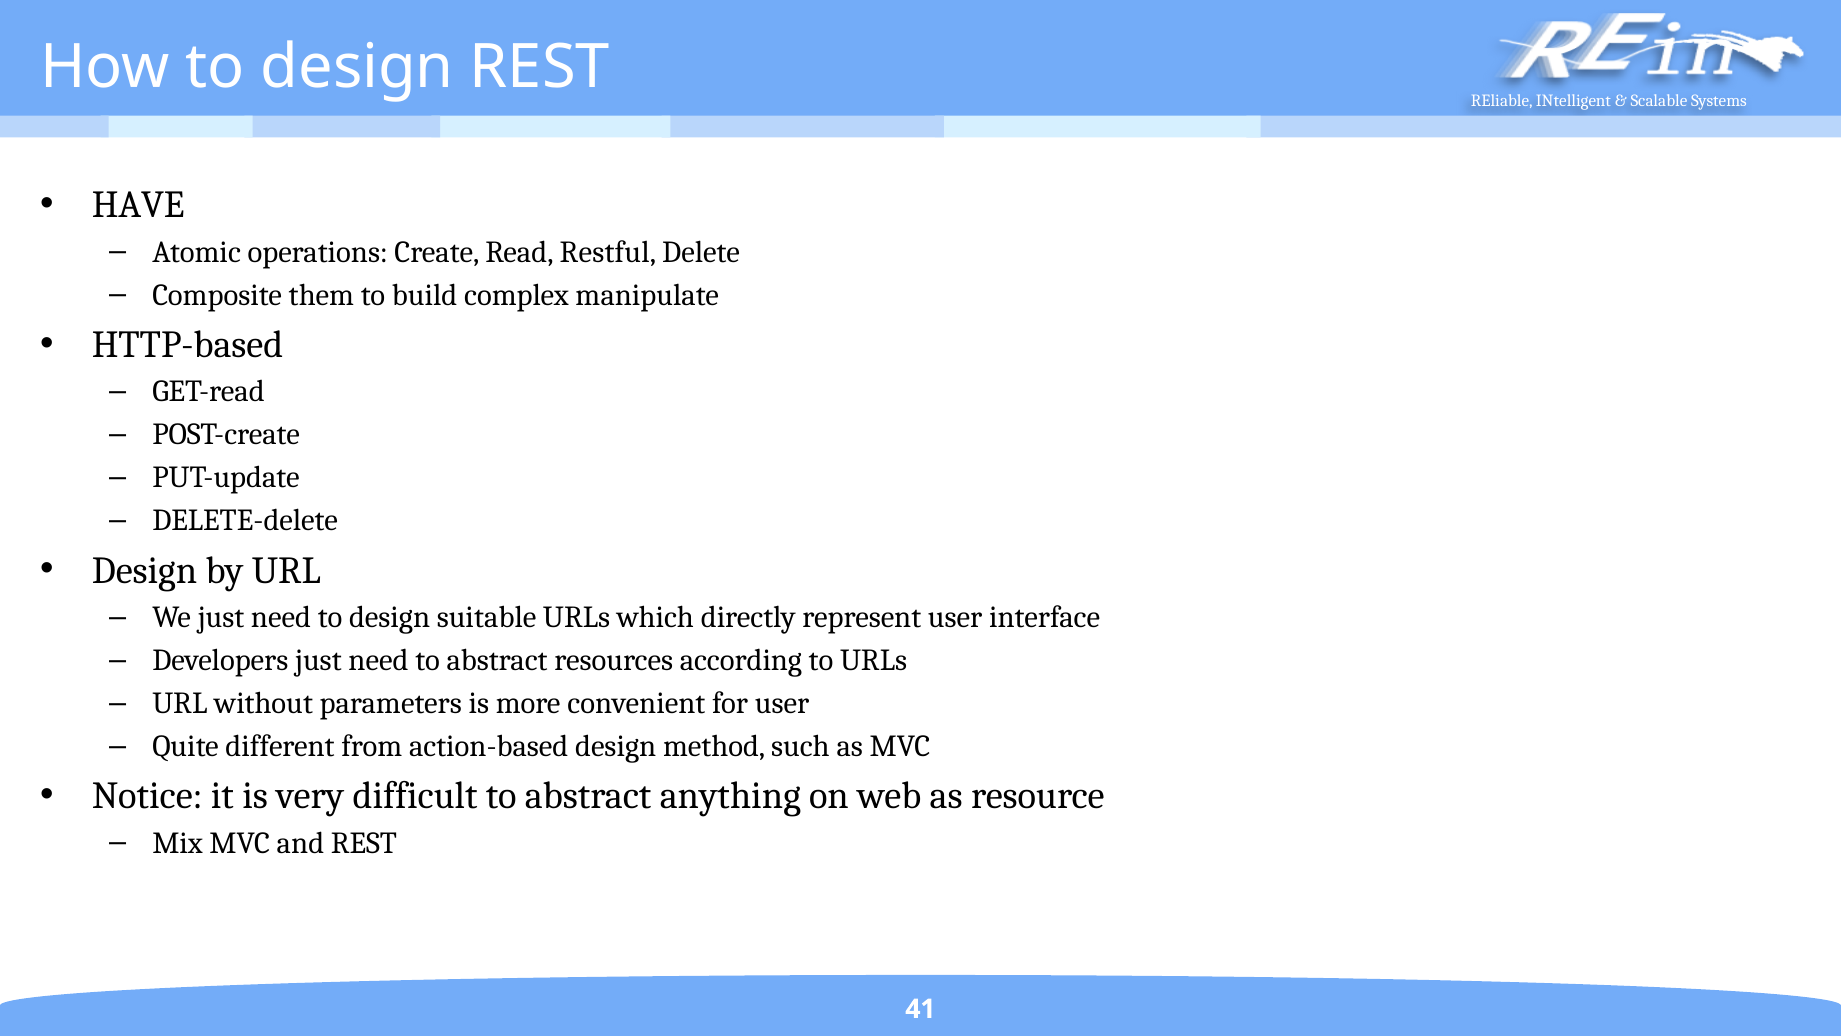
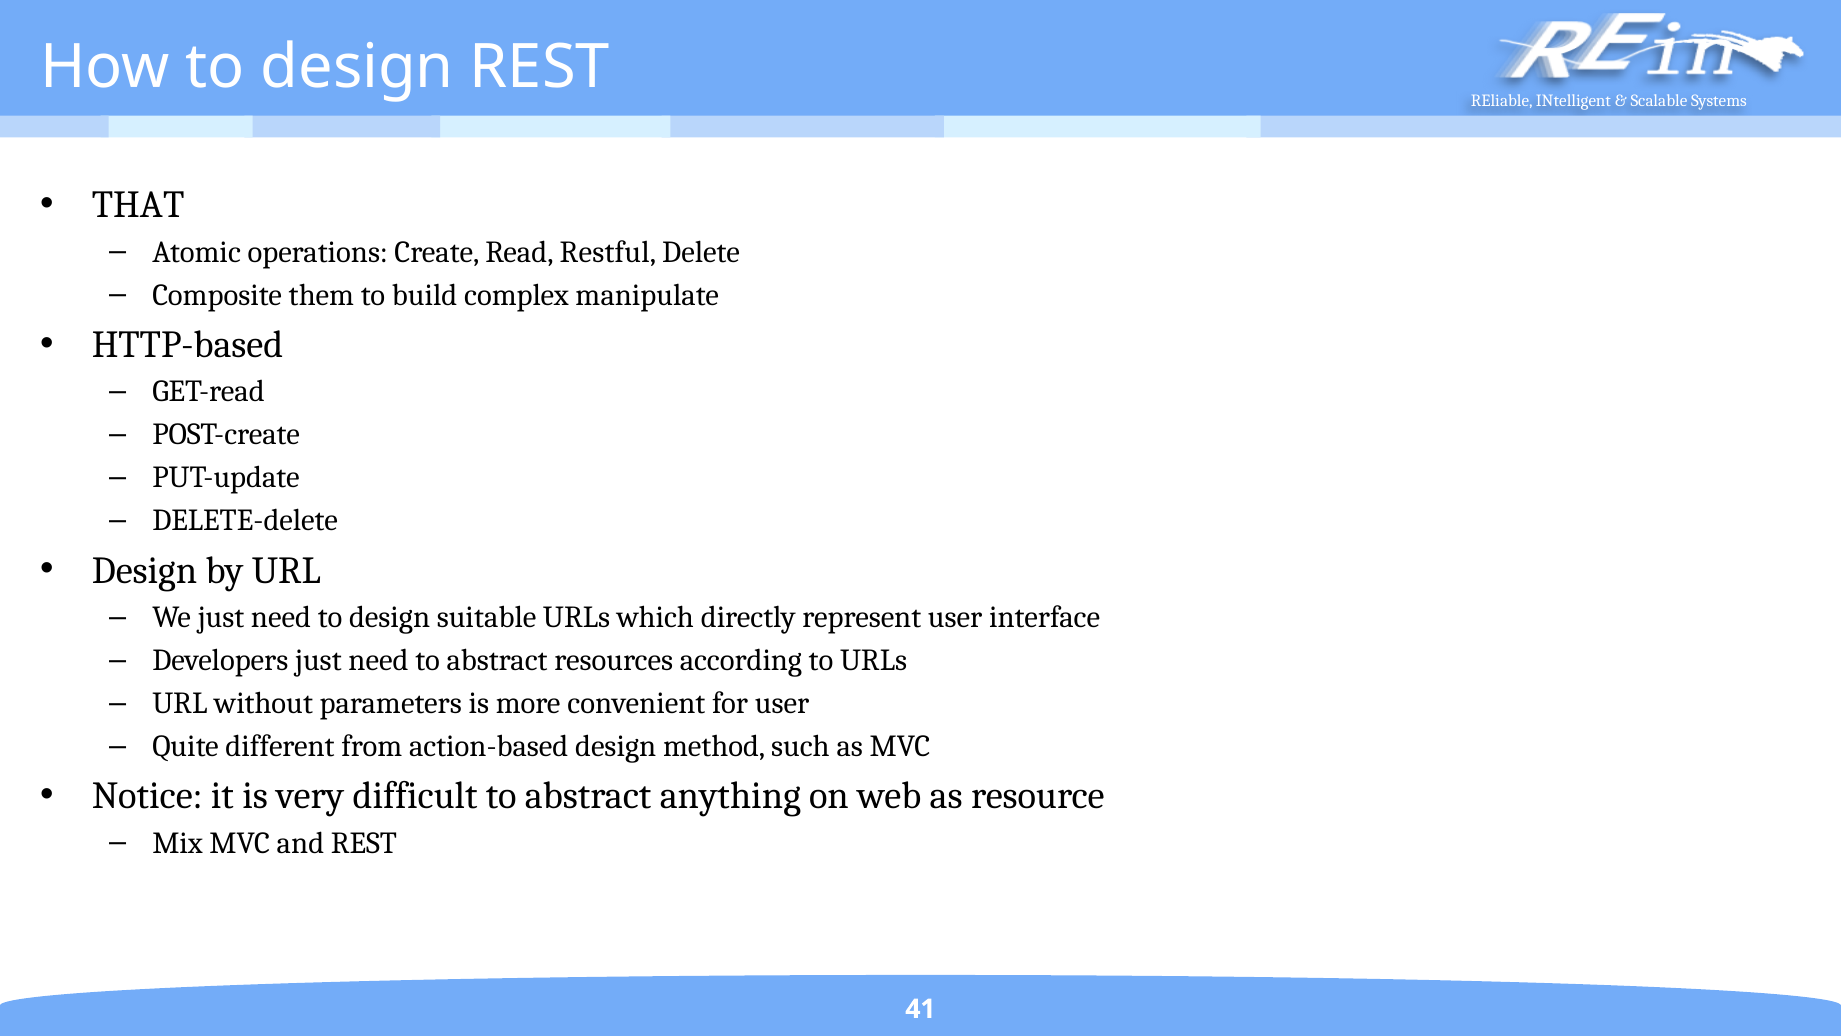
HAVE: HAVE -> THAT
